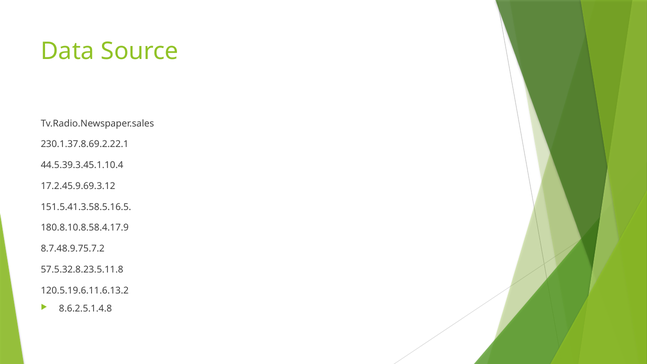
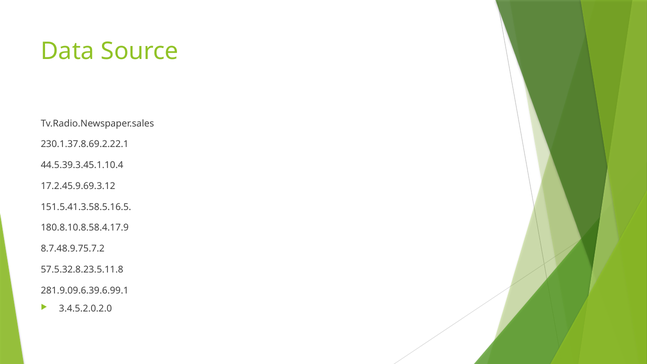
120.5.19.6.11.6.13.2: 120.5.19.6.11.6.13.2 -> 281.9.09.6.39.6.99.1
8.6.2.5.1.4.8: 8.6.2.5.1.4.8 -> 3.4.5.2.0.2.0
